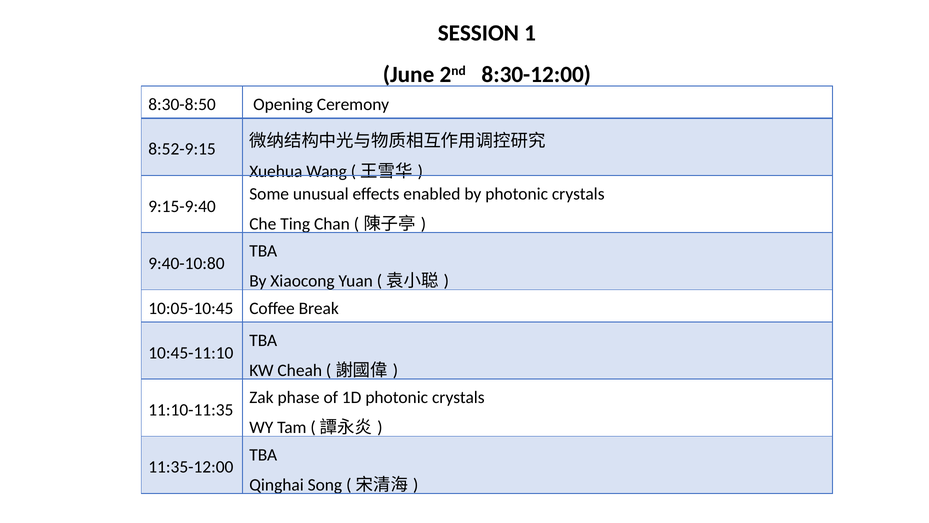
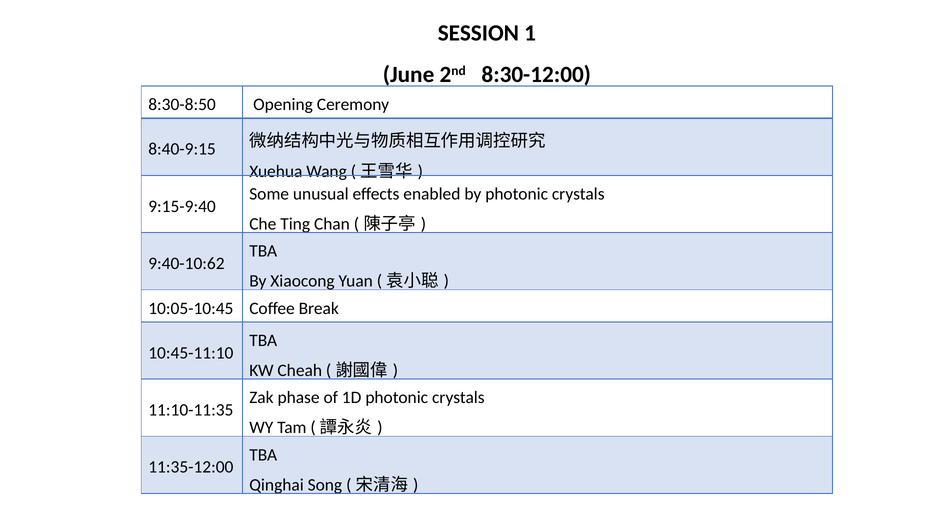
8:52-9:15: 8:52-9:15 -> 8:40-9:15
9:40-10:80: 9:40-10:80 -> 9:40-10:62
